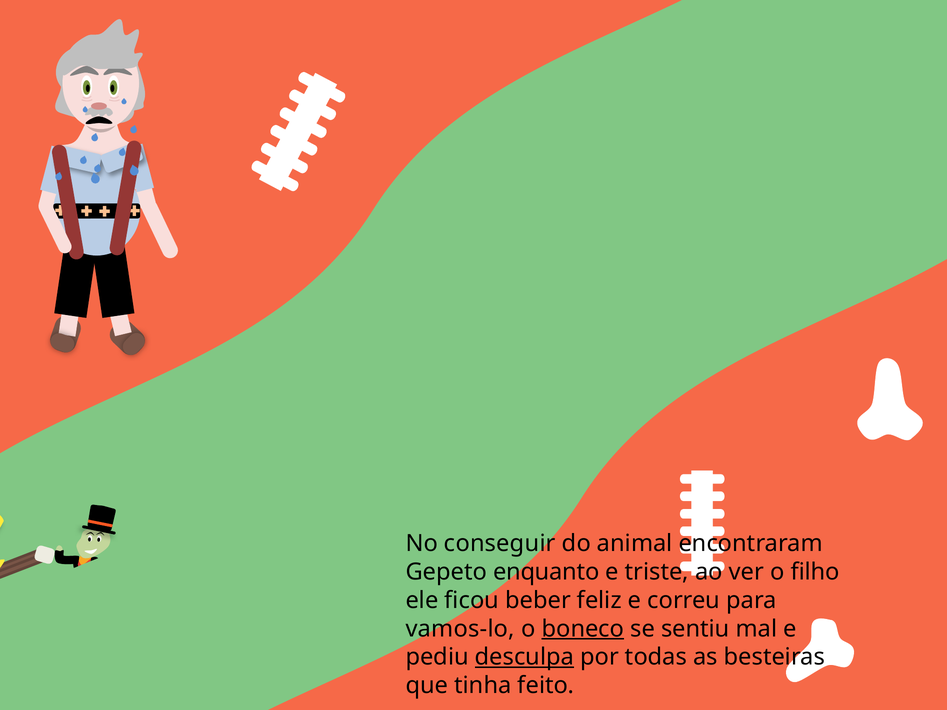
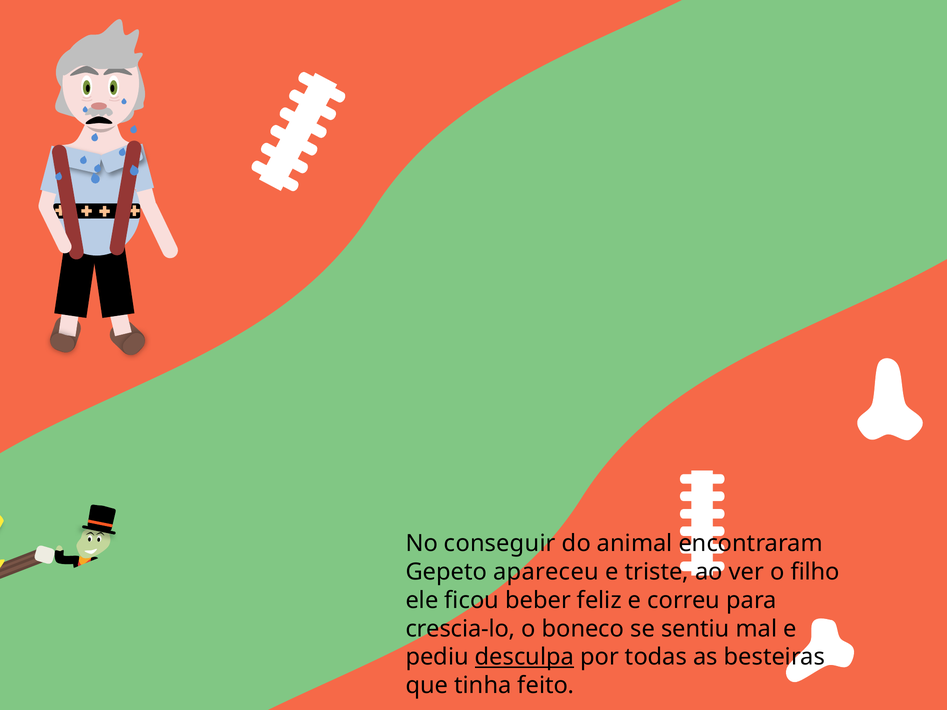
enquanto: enquanto -> apareceu
vamos-lo: vamos-lo -> crescia-lo
boneco underline: present -> none
